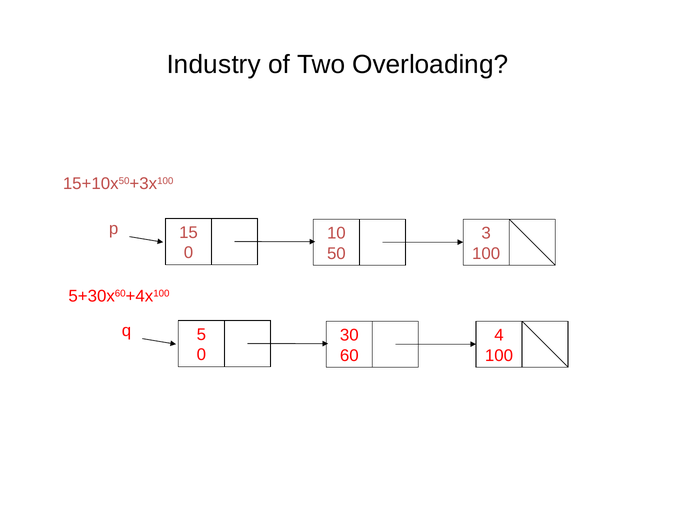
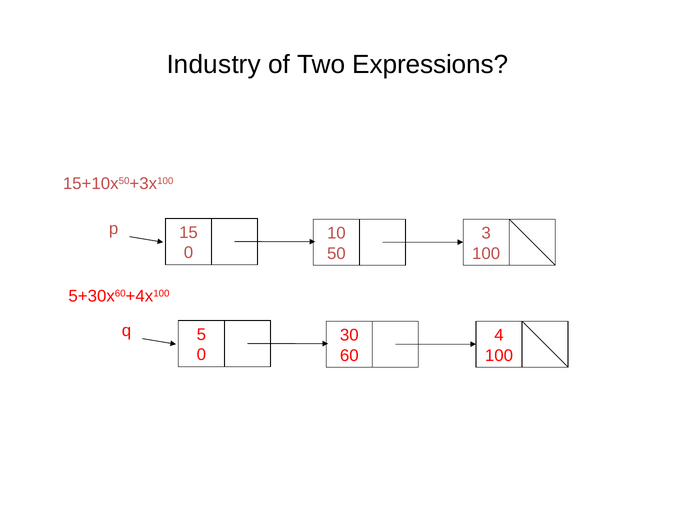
Overloading: Overloading -> Expressions
